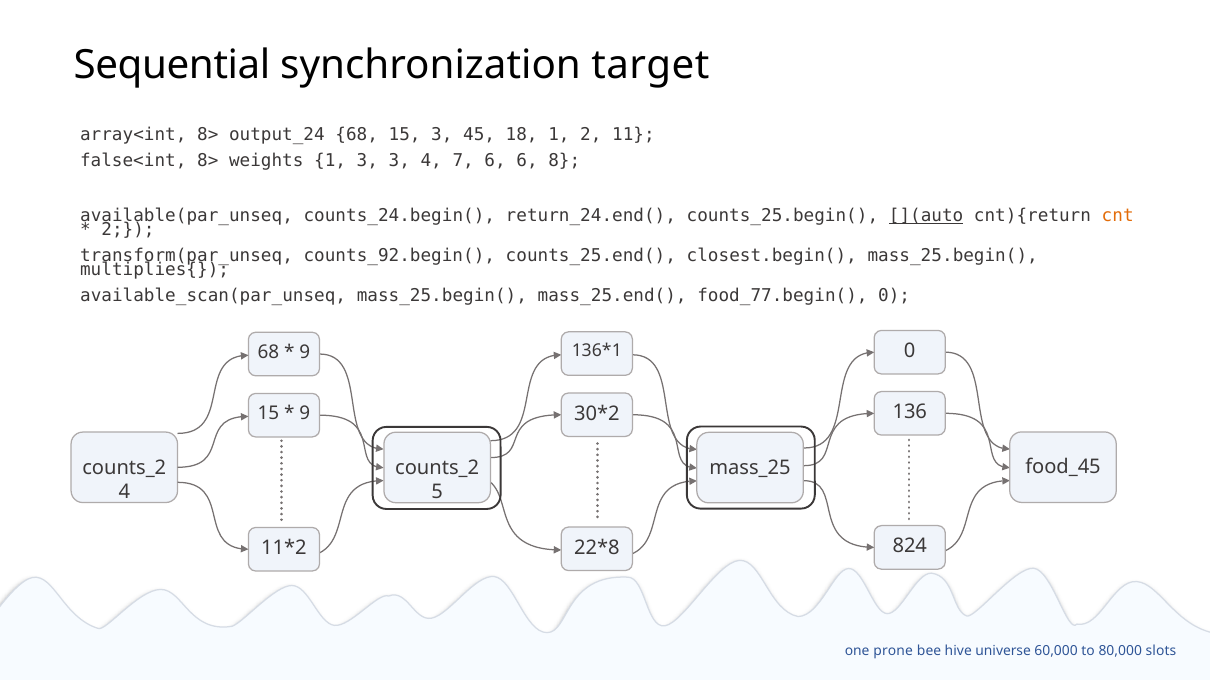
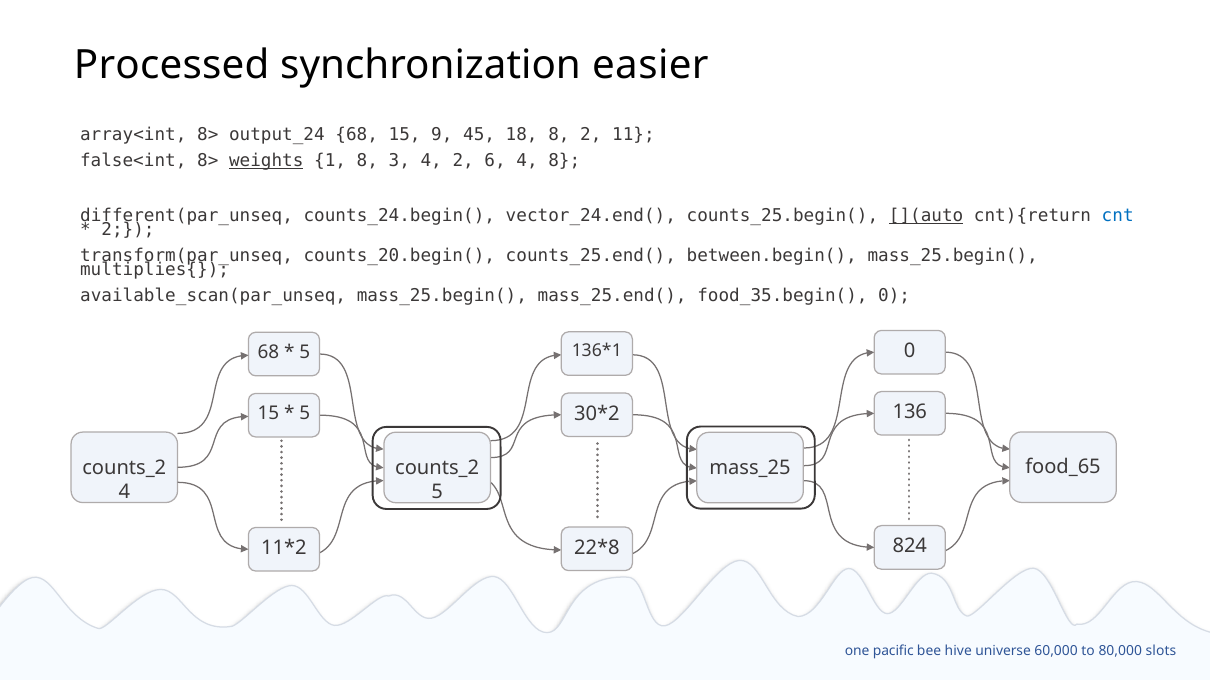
Sequential: Sequential -> Processed
target: target -> easier
15 3: 3 -> 9
18 1: 1 -> 8
weights underline: none -> present
1 3: 3 -> 8
4 7: 7 -> 2
6 6: 6 -> 4
available(par_unseq: available(par_unseq -> different(par_unseq
return_24.end(: return_24.end( -> vector_24.end(
cnt colour: orange -> blue
counts_92.begin(: counts_92.begin( -> counts_20.begin(
closest.begin(: closest.begin( -> between.begin(
food_77.begin(: food_77.begin( -> food_35.begin(
9 at (305, 352): 9 -> 5
9 at (305, 414): 9 -> 5
food_45: food_45 -> food_65
prone: prone -> pacific
